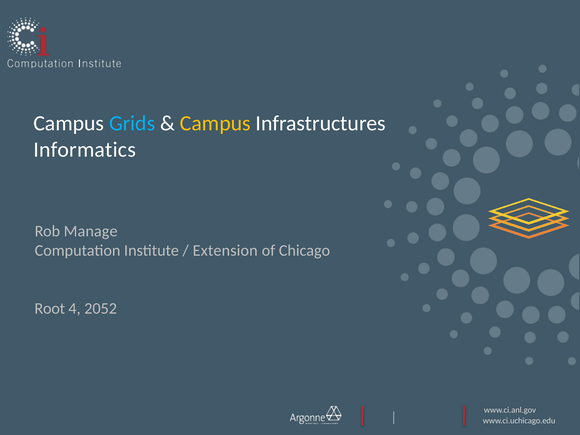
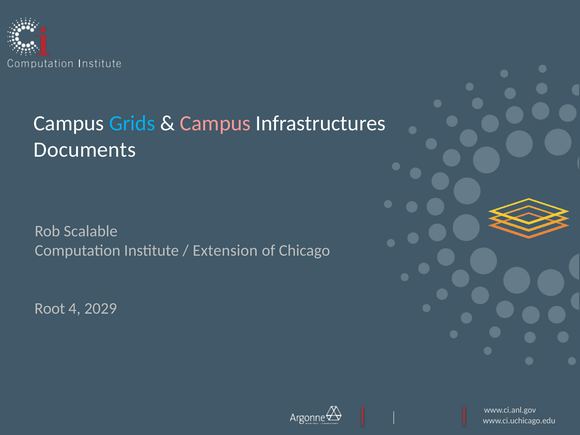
Campus at (215, 123) colour: yellow -> pink
Informatics: Informatics -> Documents
Manage: Manage -> Scalable
2052: 2052 -> 2029
